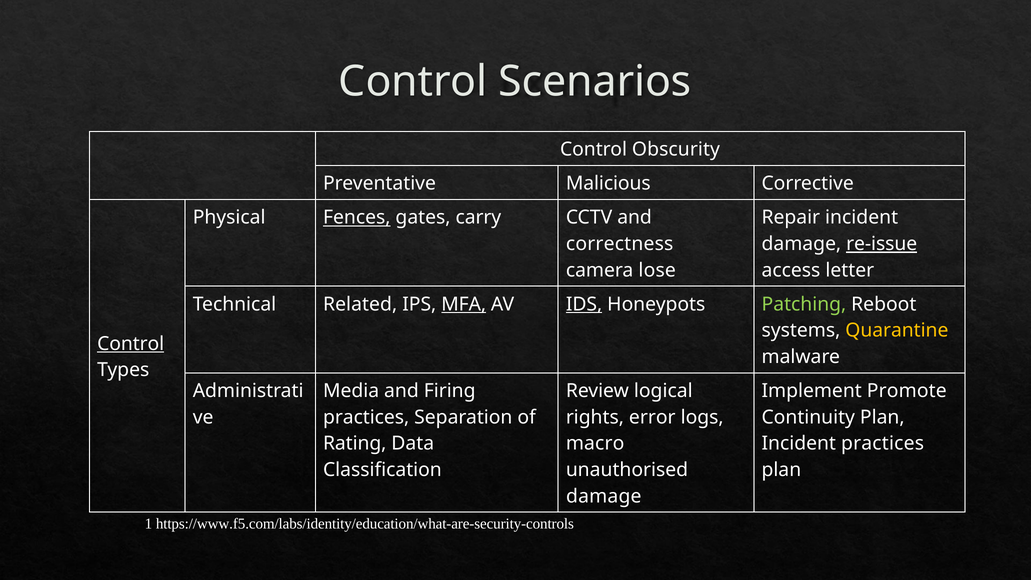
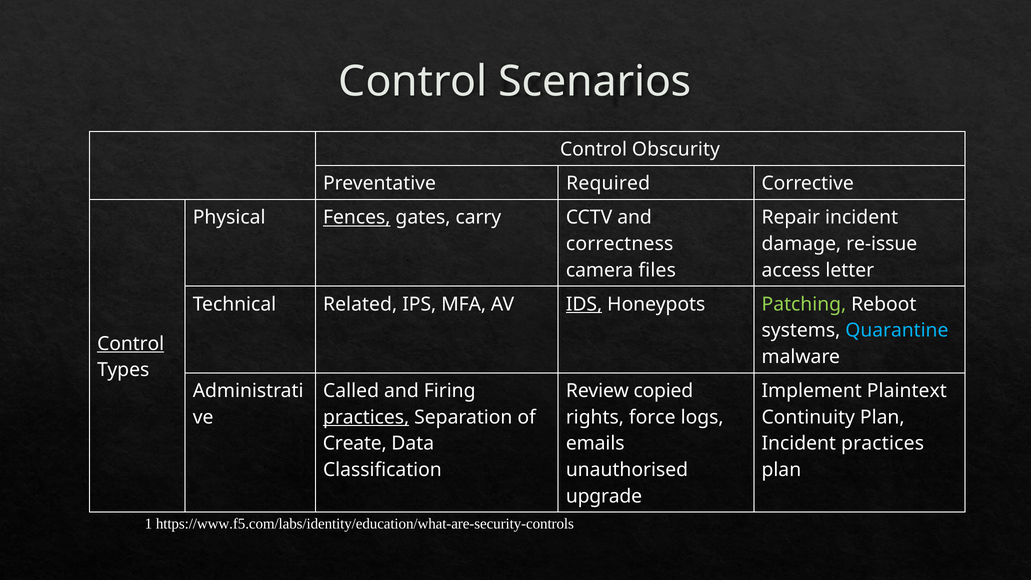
Malicious: Malicious -> Required
re-issue underline: present -> none
lose: lose -> files
MFA underline: present -> none
Quarantine colour: yellow -> light blue
Media: Media -> Called
logical: logical -> copied
Promote: Promote -> Plaintext
practices at (366, 417) underline: none -> present
error: error -> force
Rating: Rating -> Create
macro: macro -> emails
damage at (604, 496): damage -> upgrade
